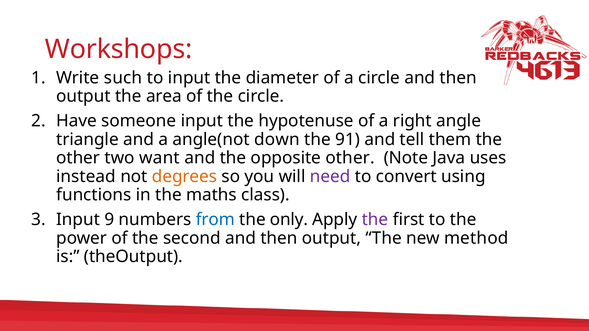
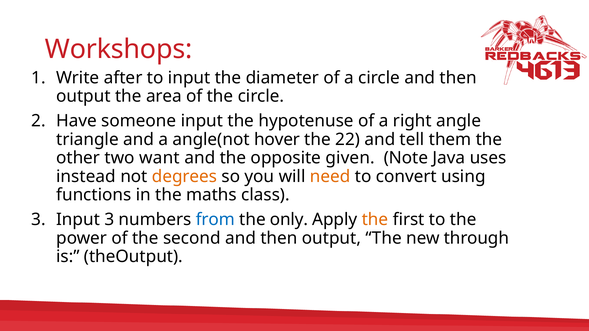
such: such -> after
down: down -> hover
91: 91 -> 22
opposite other: other -> given
need colour: purple -> orange
Input 9: 9 -> 3
the at (375, 220) colour: purple -> orange
method: method -> through
